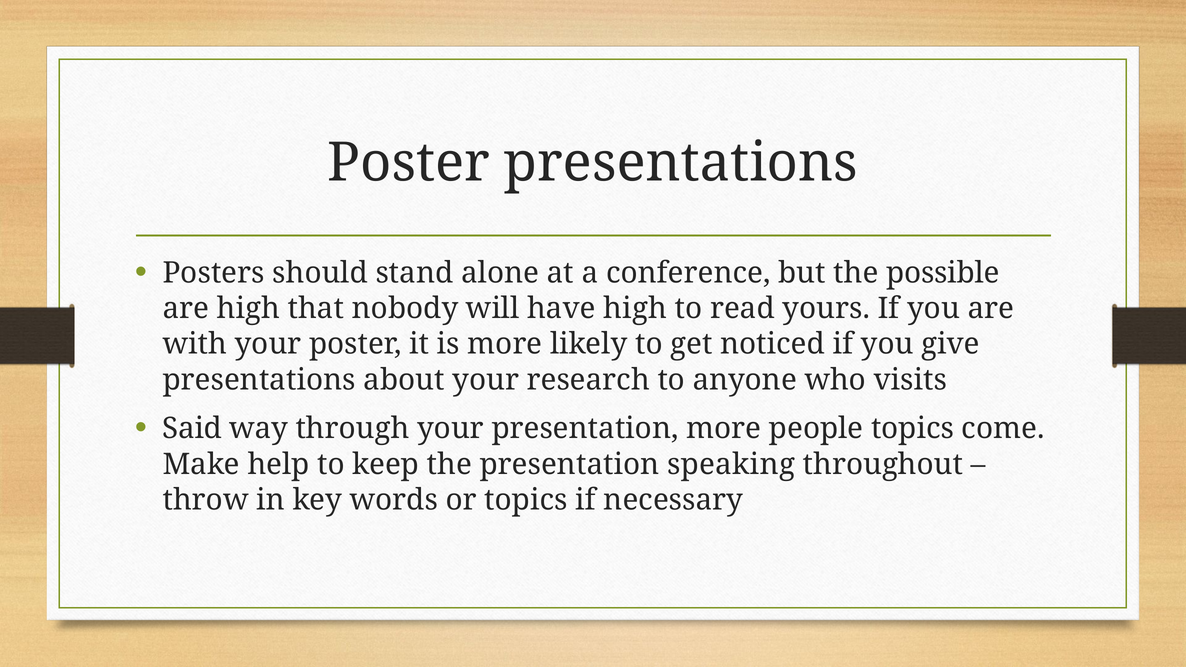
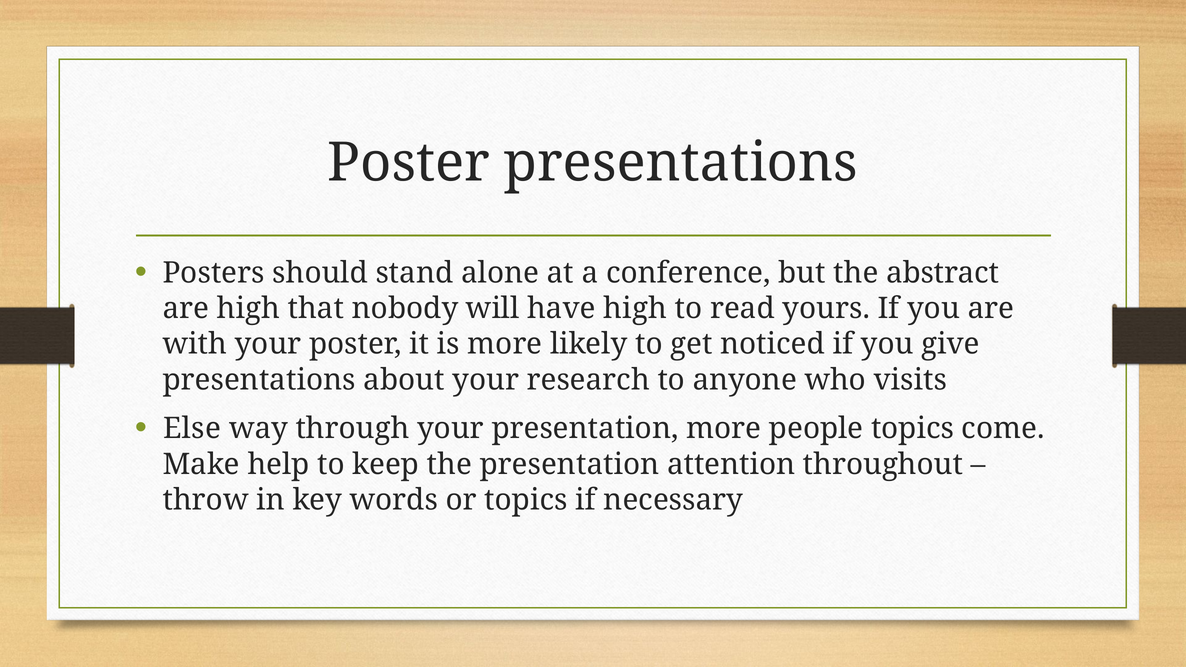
possible: possible -> abstract
Said: Said -> Else
speaking: speaking -> attention
